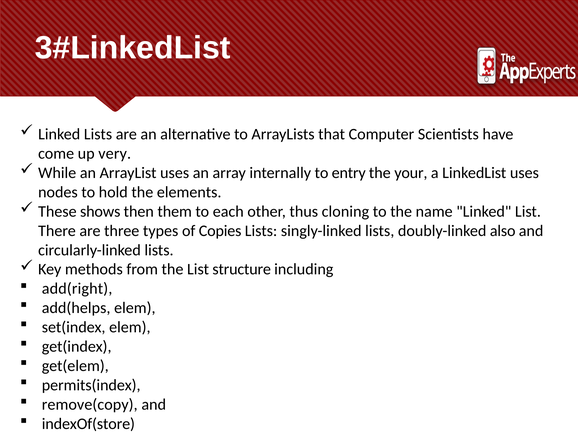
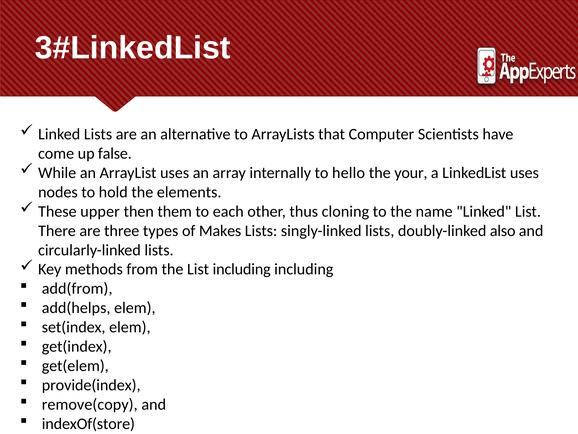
very: very -> false
entry: entry -> hello
shows: shows -> upper
Copies: Copies -> Makes
List structure: structure -> including
add(right: add(right -> add(from
permits(index: permits(index -> provide(index
